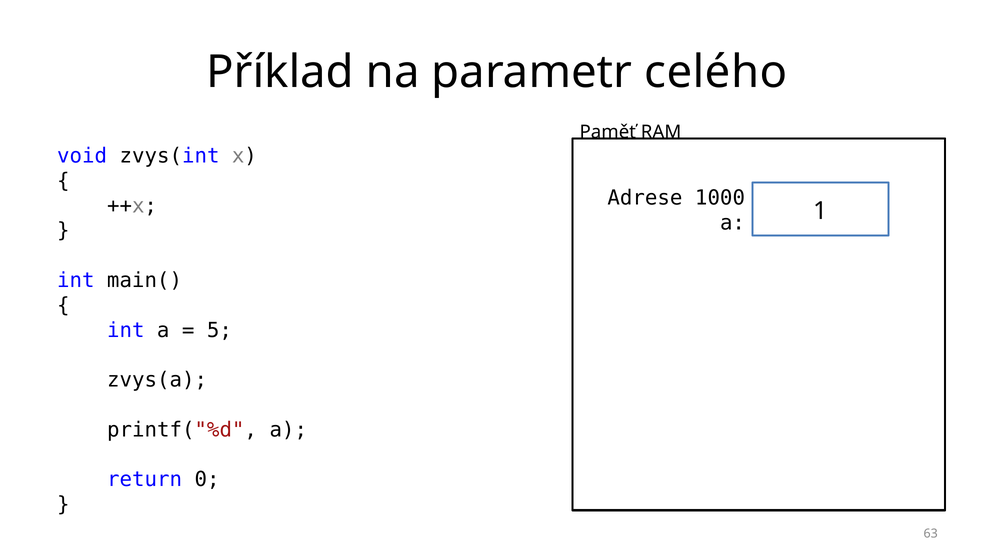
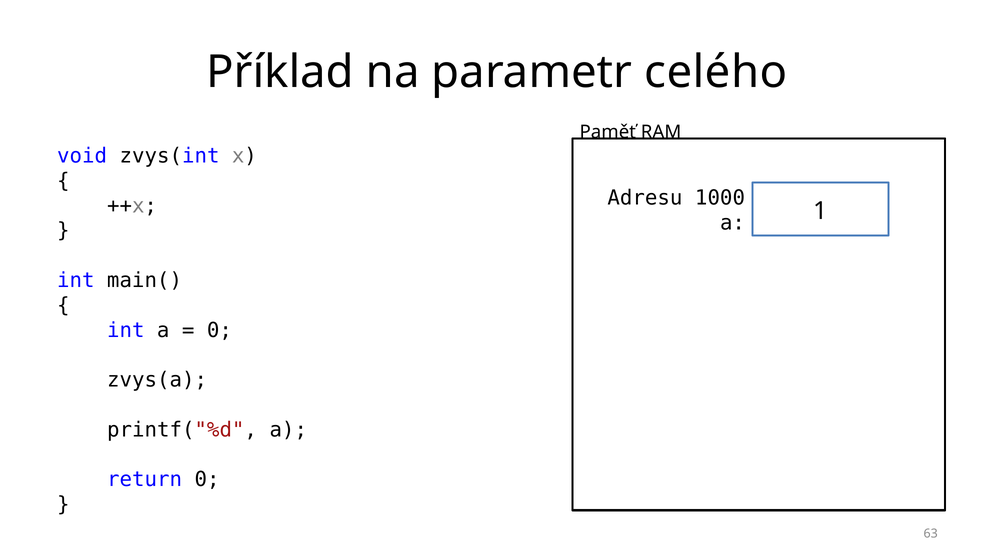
Adrese: Adrese -> Adresu
5 at (219, 330): 5 -> 0
